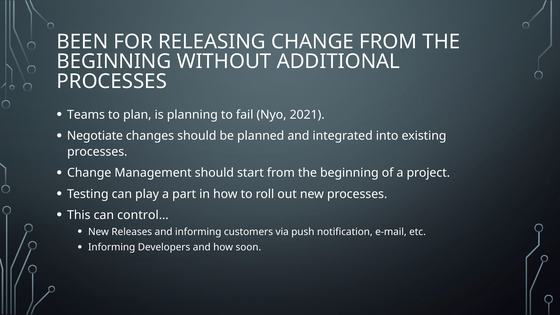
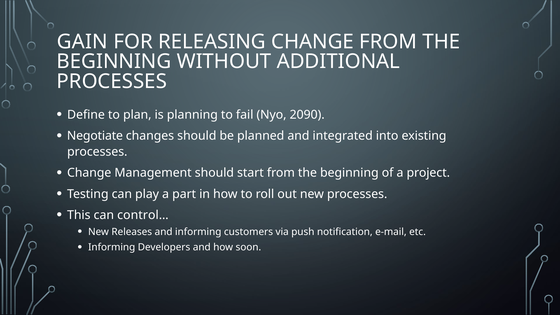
BEEN: BEEN -> GAIN
Teams: Teams -> Define
2021: 2021 -> 2090
